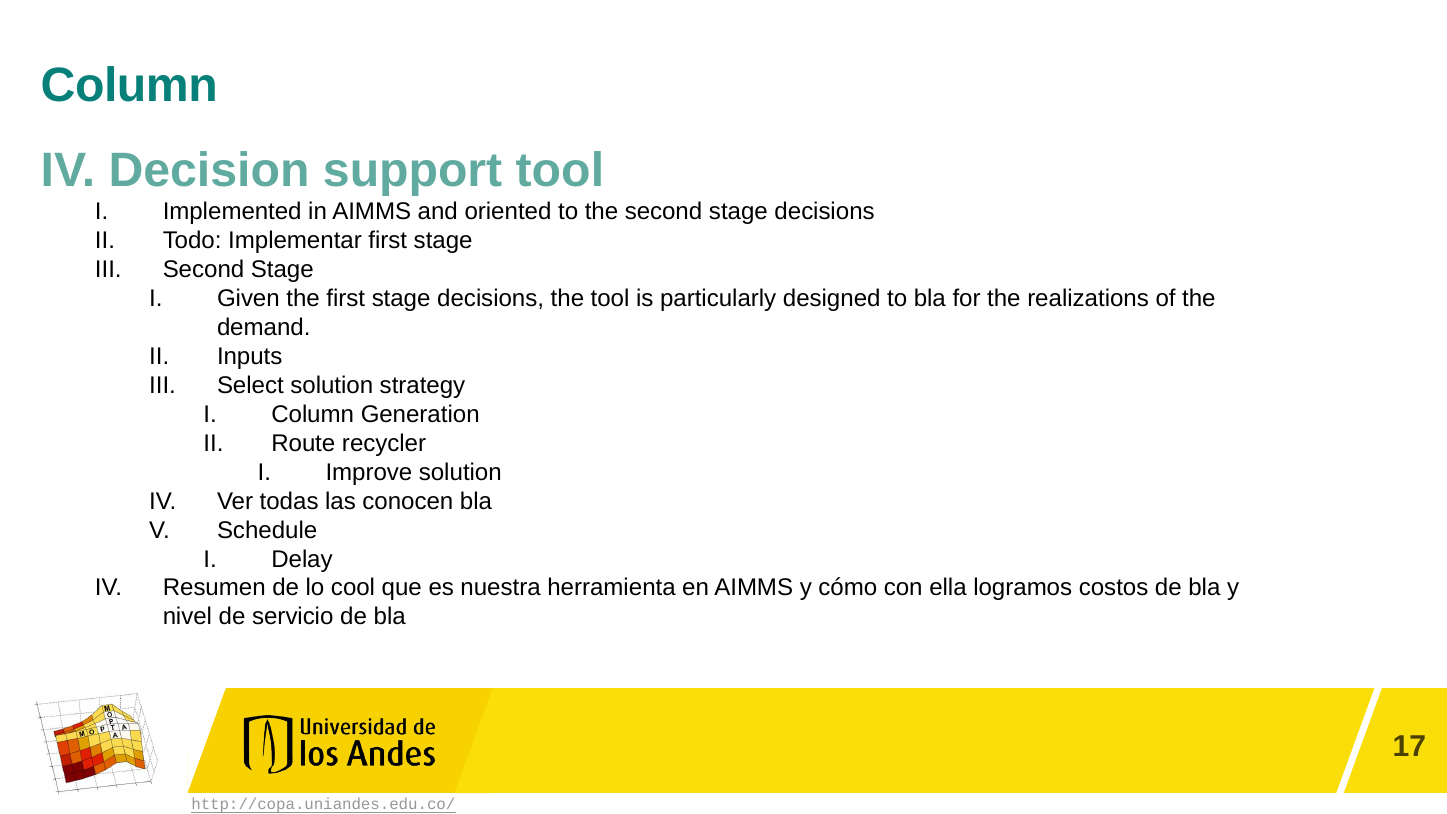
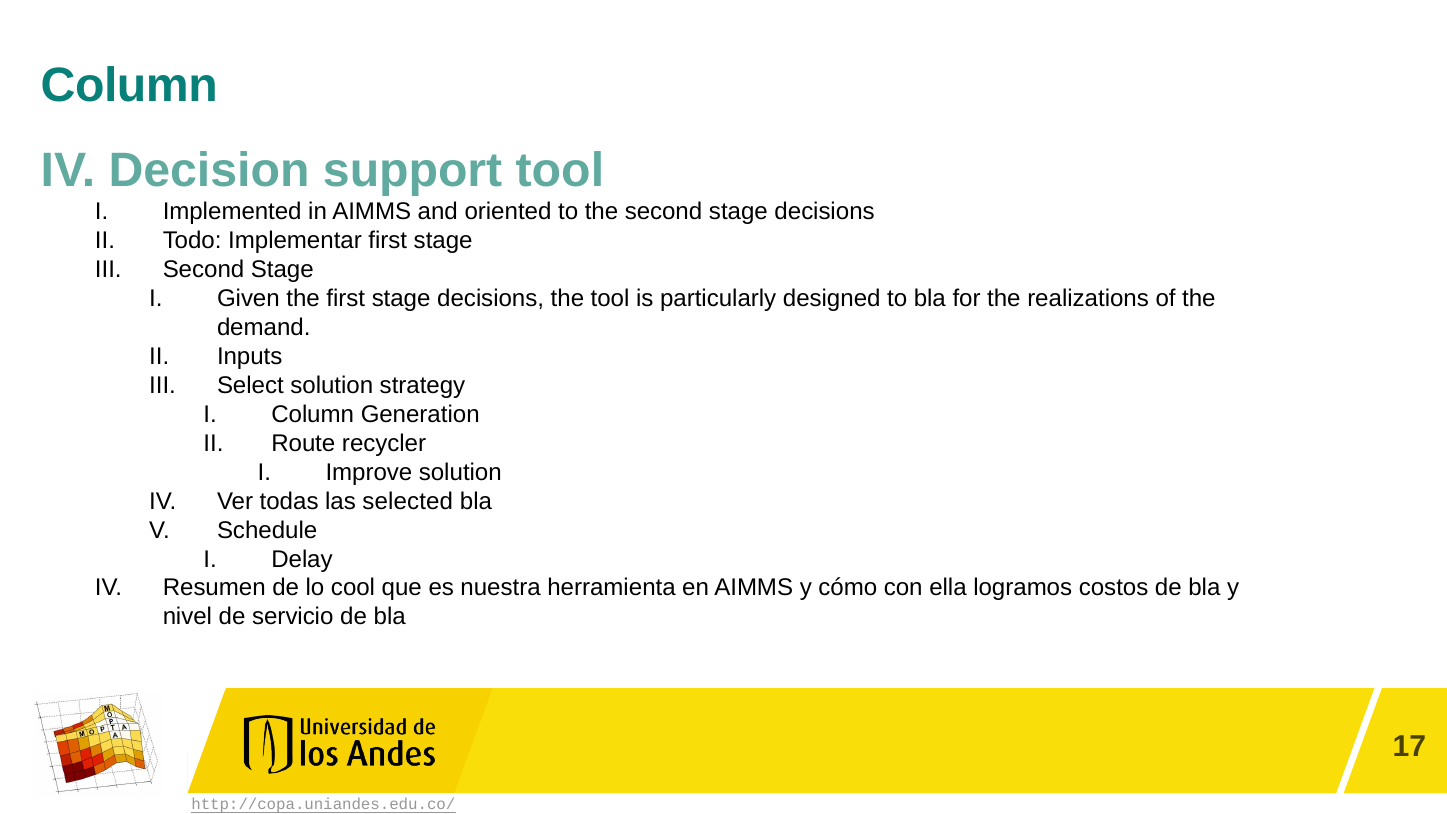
conocen: conocen -> selected
